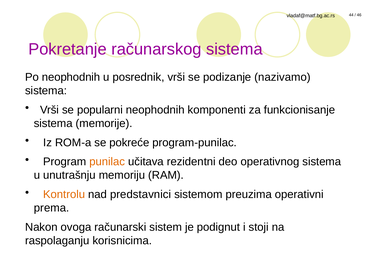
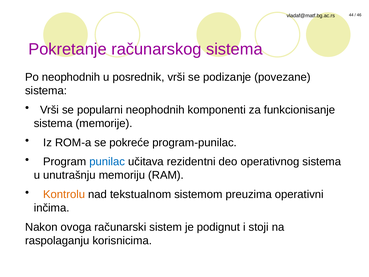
nazivamo: nazivamo -> povezane
punilac colour: orange -> blue
predstavnici: predstavnici -> tekstualnom
prema: prema -> inčima
